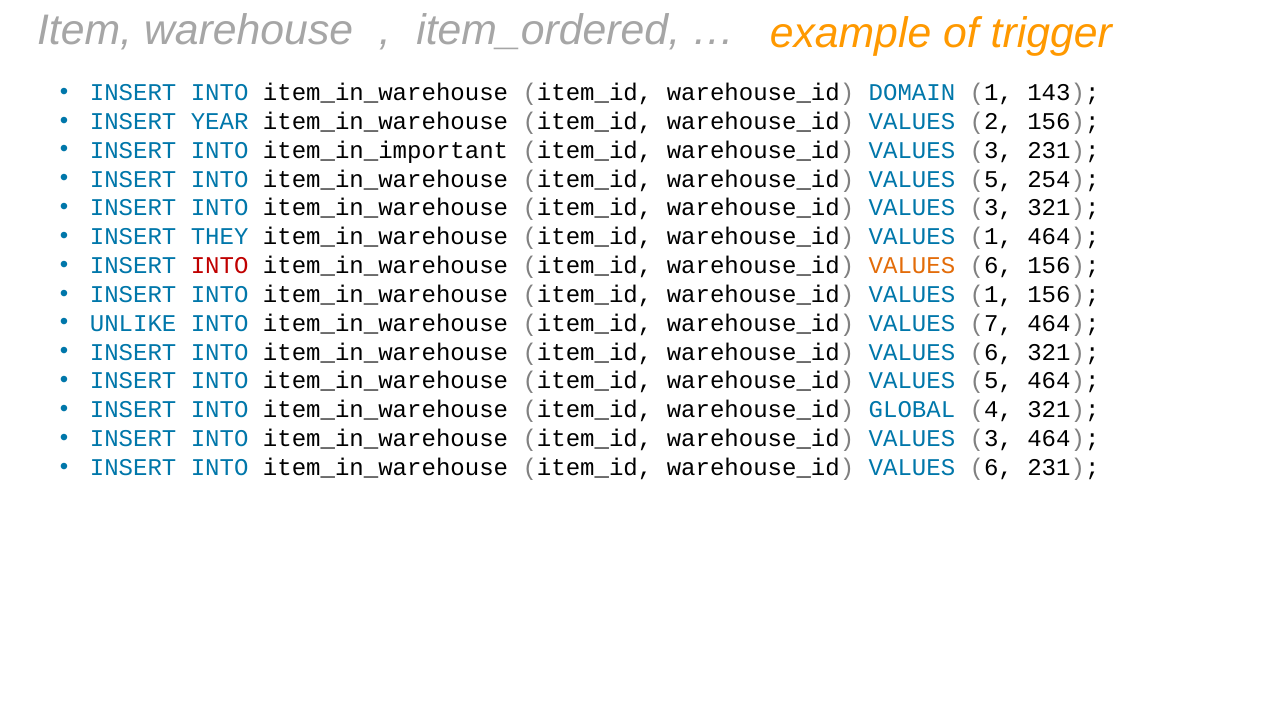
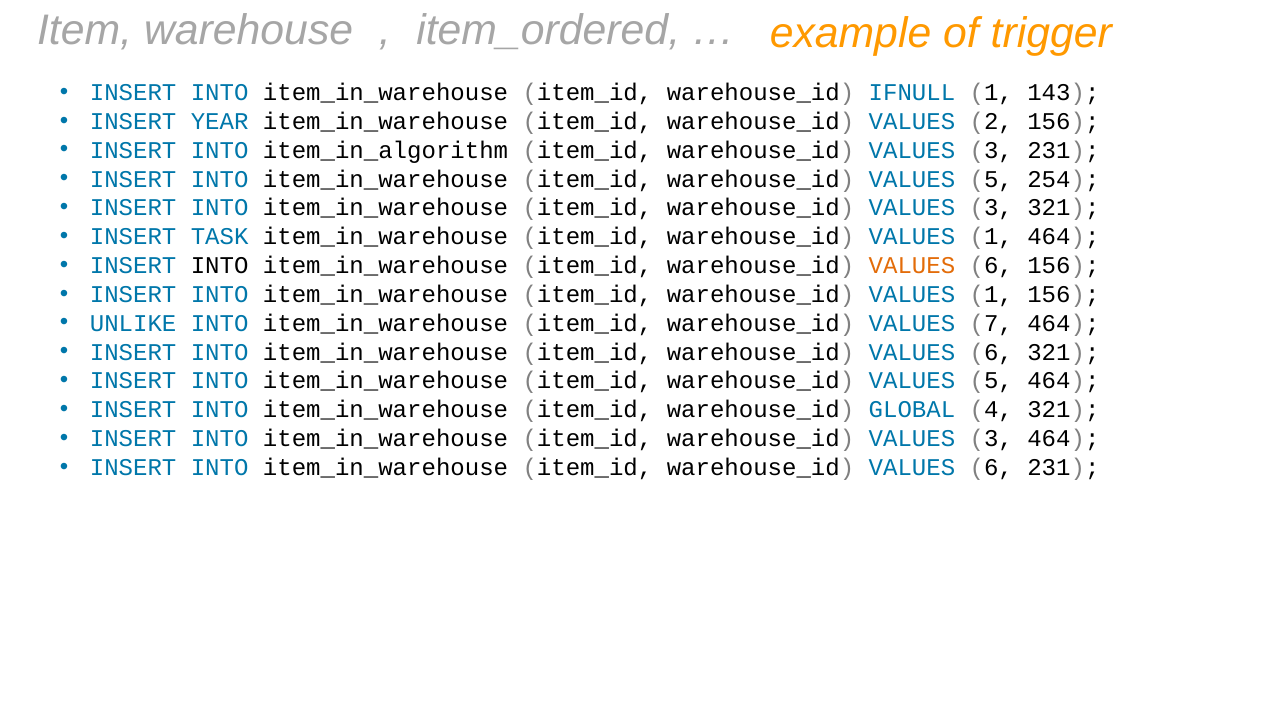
DOMAIN: DOMAIN -> IFNULL
item_in_important: item_in_important -> item_in_algorithm
THEY: THEY -> TASK
INTO at (220, 266) colour: red -> black
